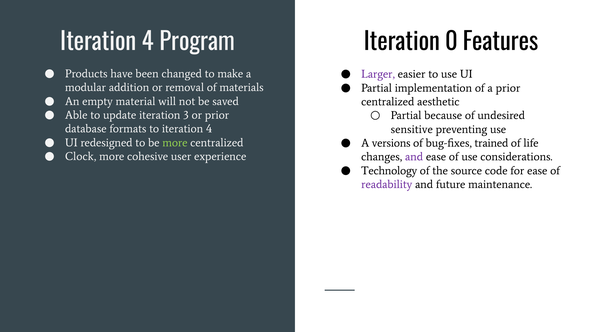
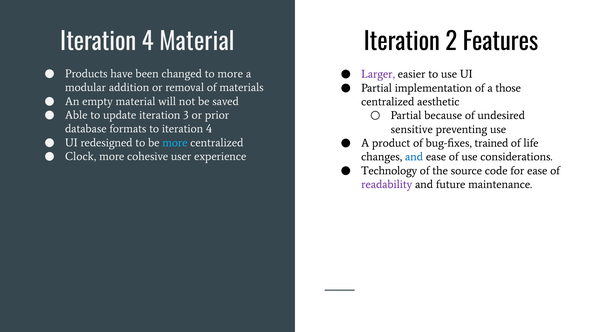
4 Program: Program -> Material
0: 0 -> 2
to make: make -> more
a prior: prior -> those
more at (175, 143) colour: light green -> light blue
versions: versions -> product
and at (414, 157) colour: purple -> blue
